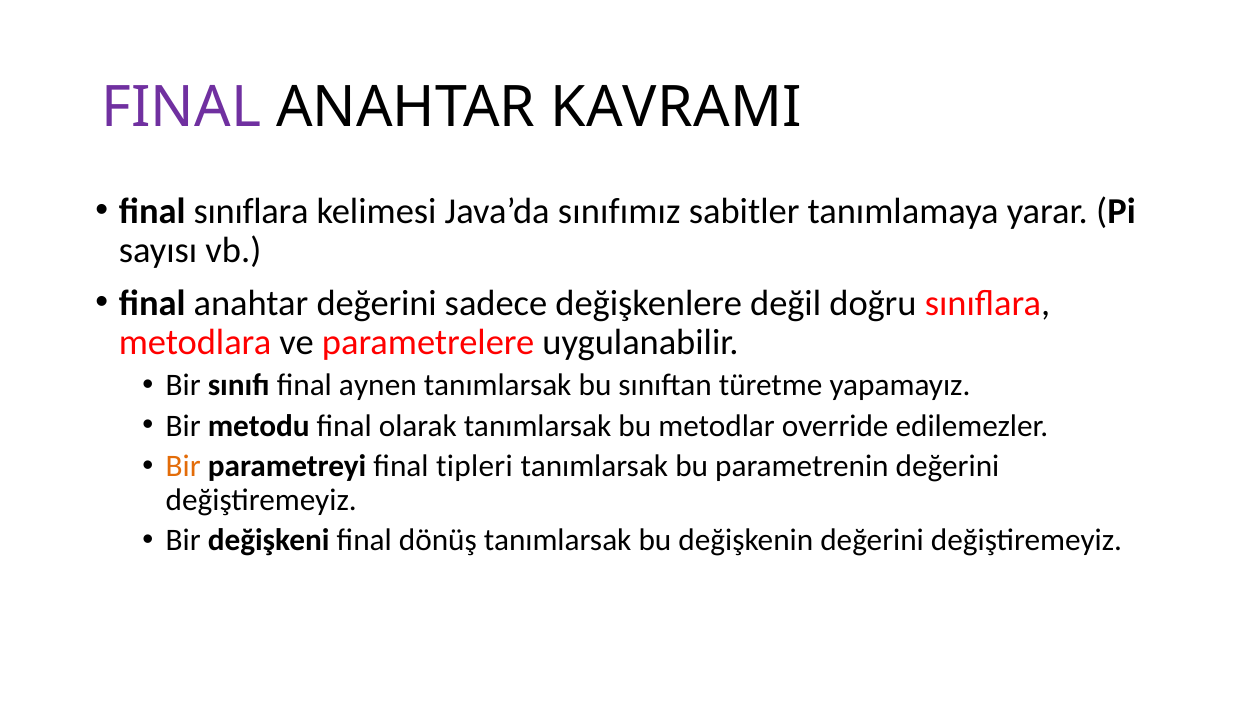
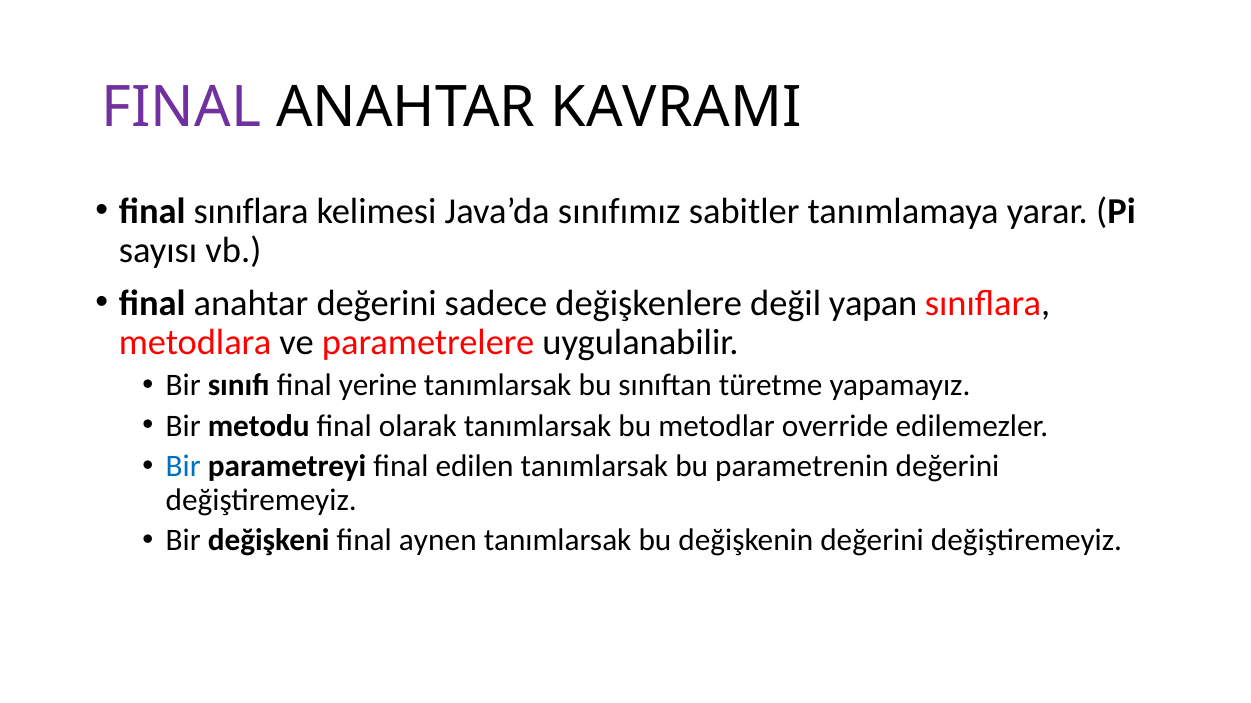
doğru: doğru -> yapan
aynen: aynen -> yerine
Bir at (183, 466) colour: orange -> blue
tipleri: tipleri -> edilen
dönüş: dönüş -> aynen
